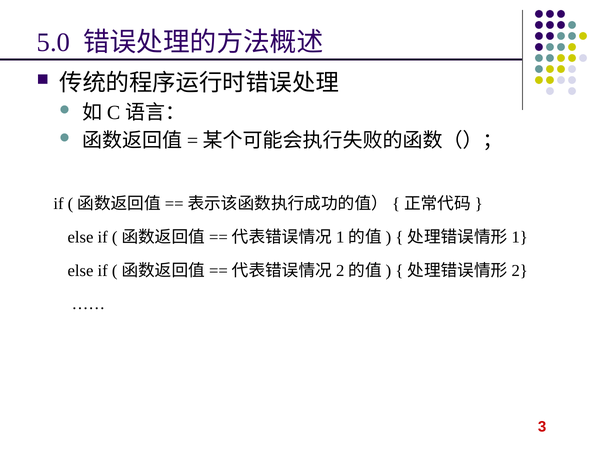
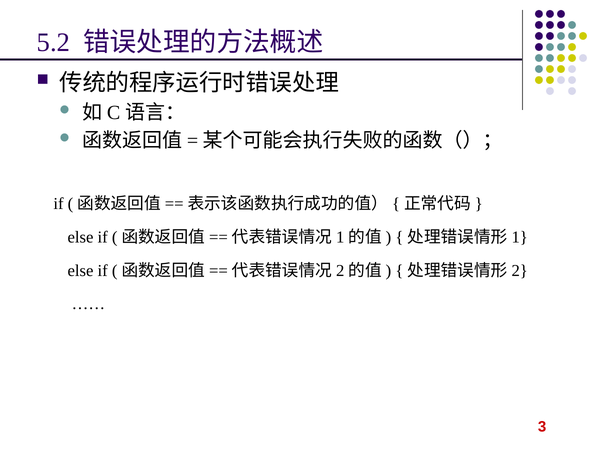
5.0: 5.0 -> 5.2
